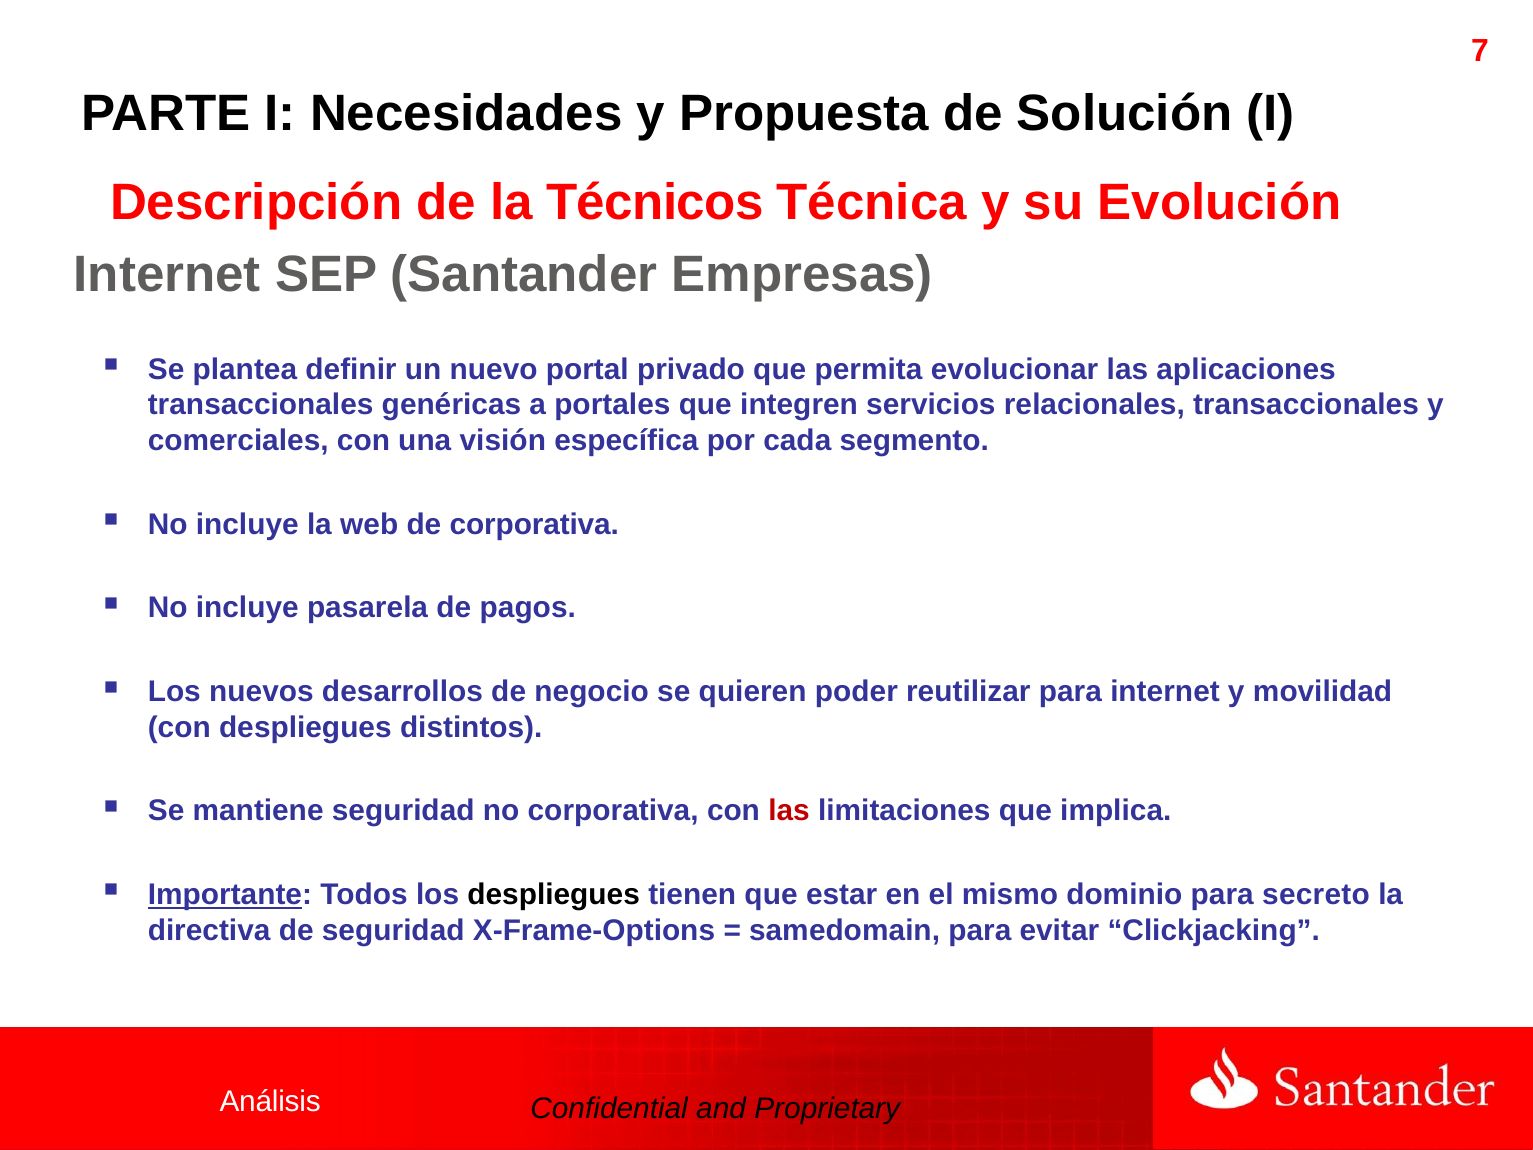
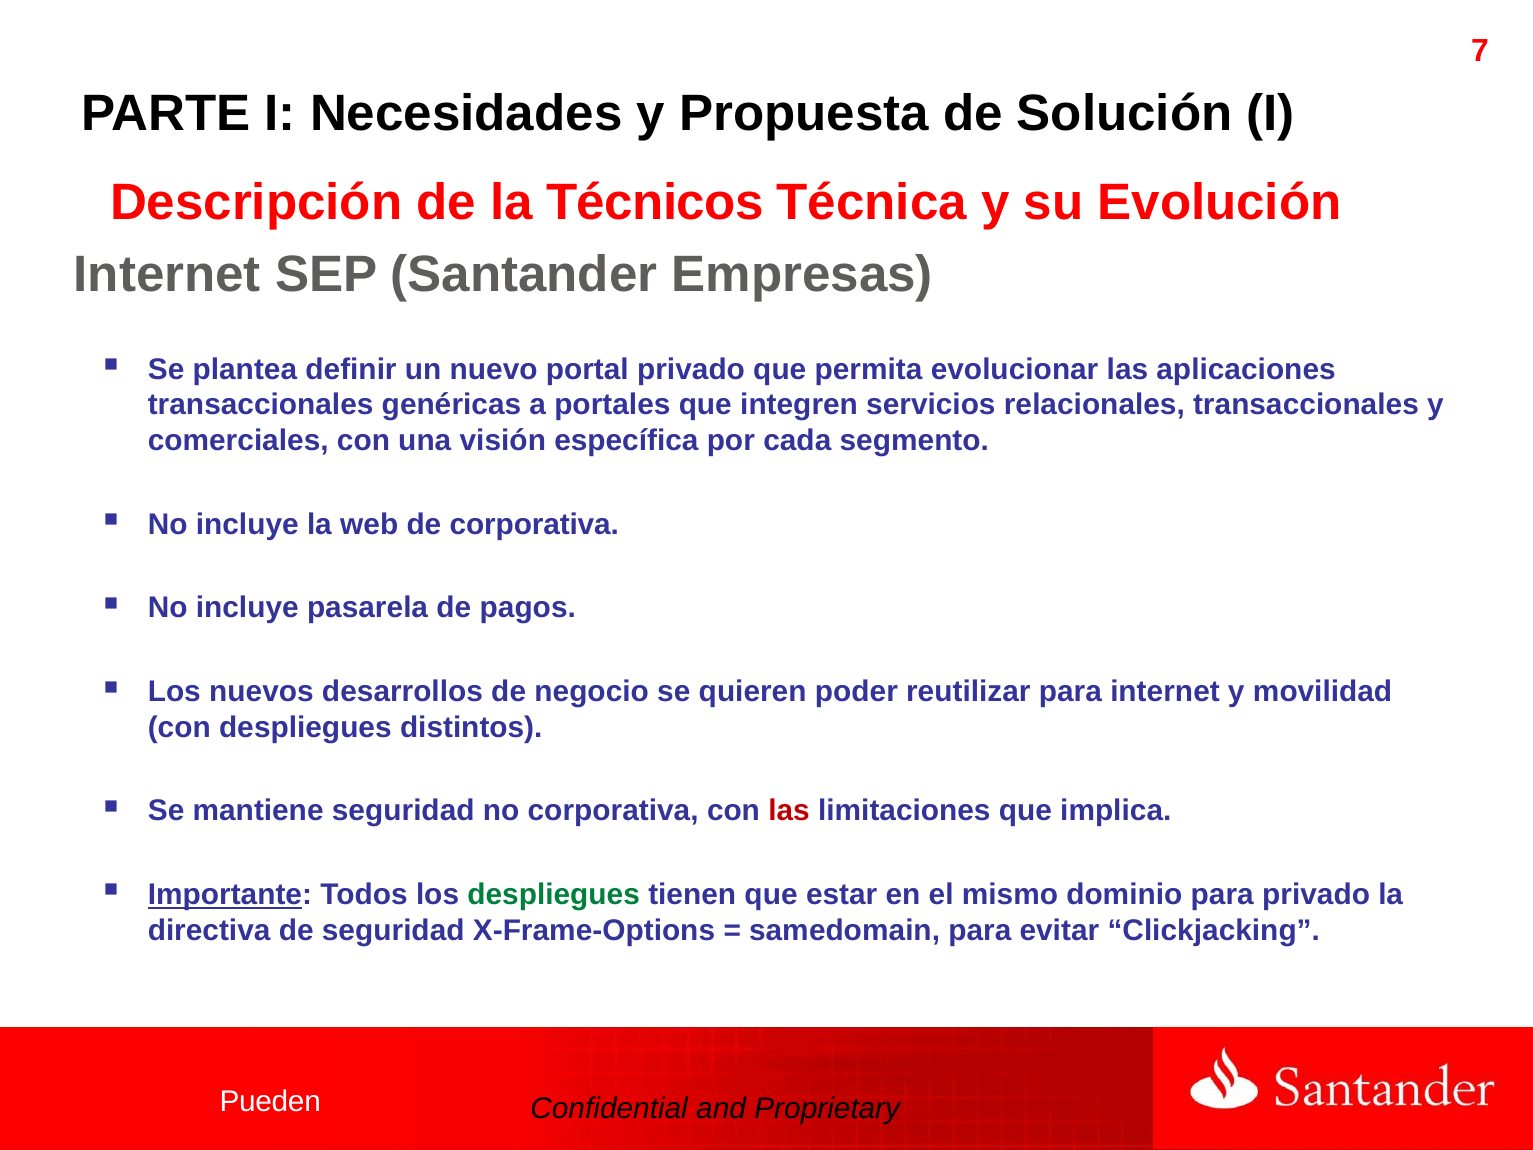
despliegues at (554, 894) colour: black -> green
para secreto: secreto -> privado
Análisis: Análisis -> Pueden
